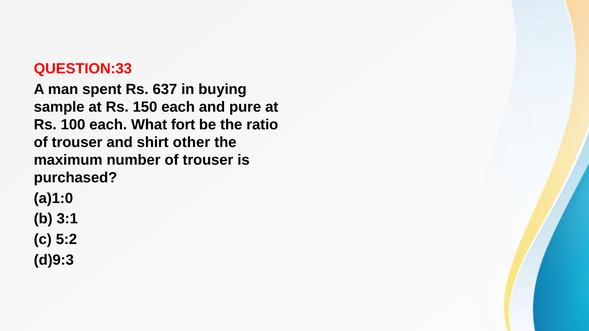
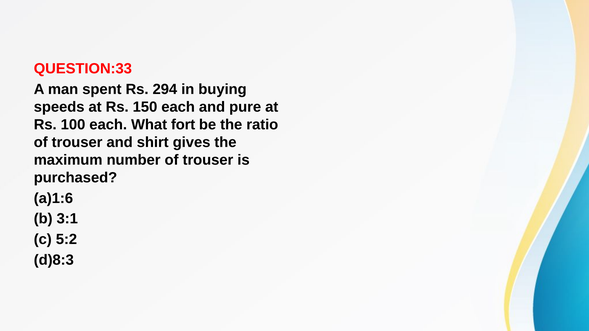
637: 637 -> 294
sample: sample -> speeds
other: other -> gives
a)1:0: a)1:0 -> a)1:6
d)9:3: d)9:3 -> d)8:3
